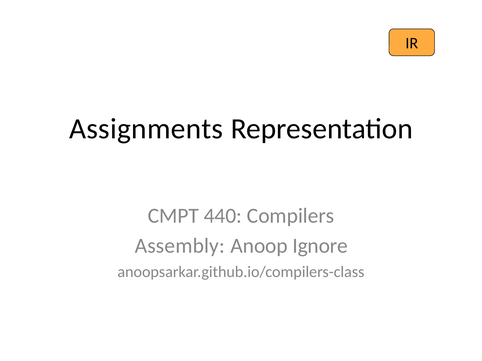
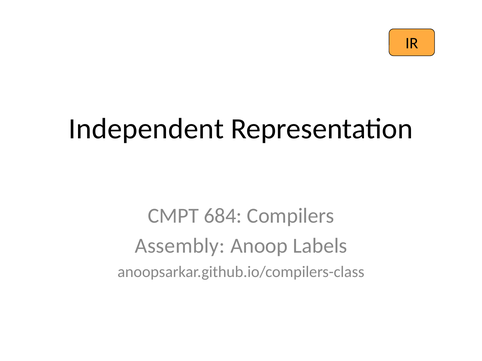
Assignments: Assignments -> Independent
440: 440 -> 684
Ignore: Ignore -> Labels
